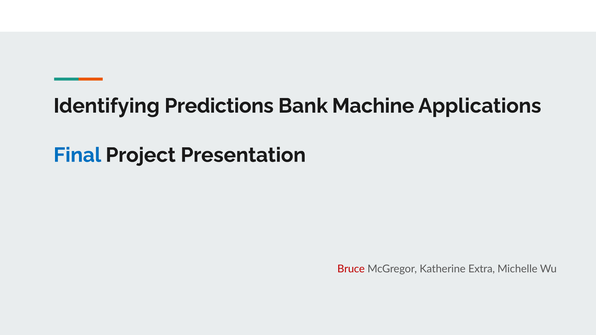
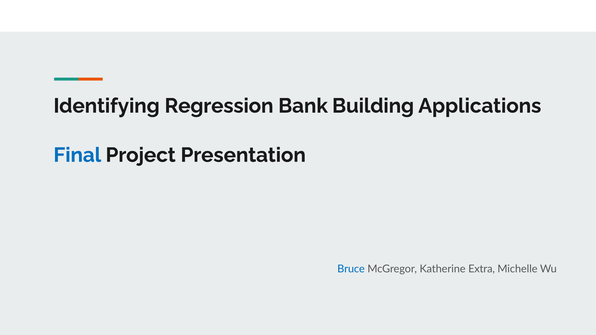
Predictions: Predictions -> Regression
Machine: Machine -> Building
Bruce colour: red -> blue
